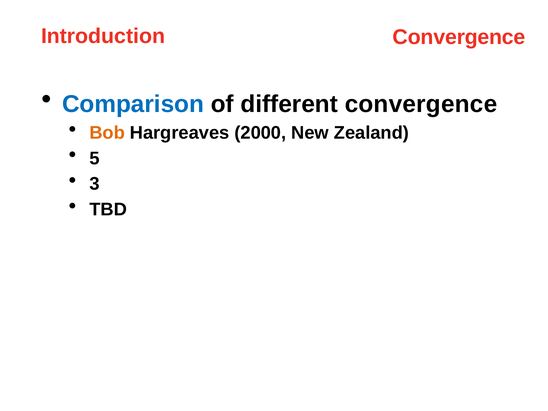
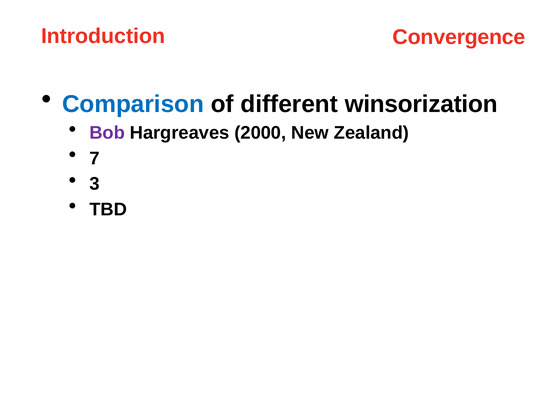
different convergence: convergence -> winsorization
Bob colour: orange -> purple
5: 5 -> 7
